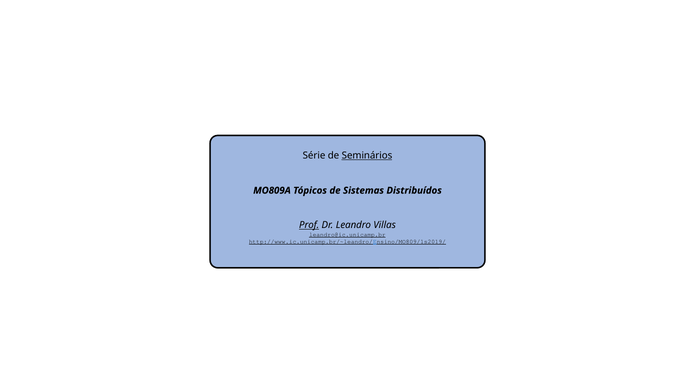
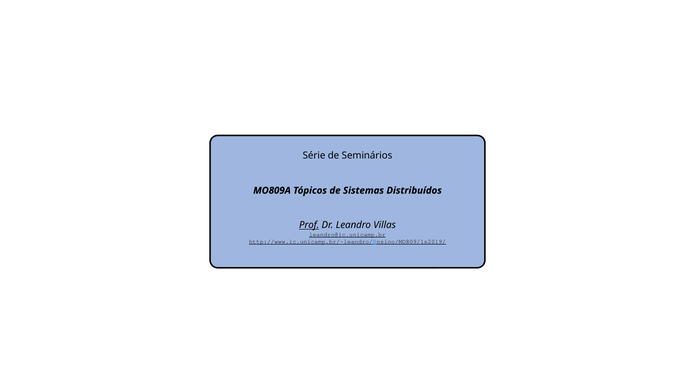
Seminários underline: present -> none
